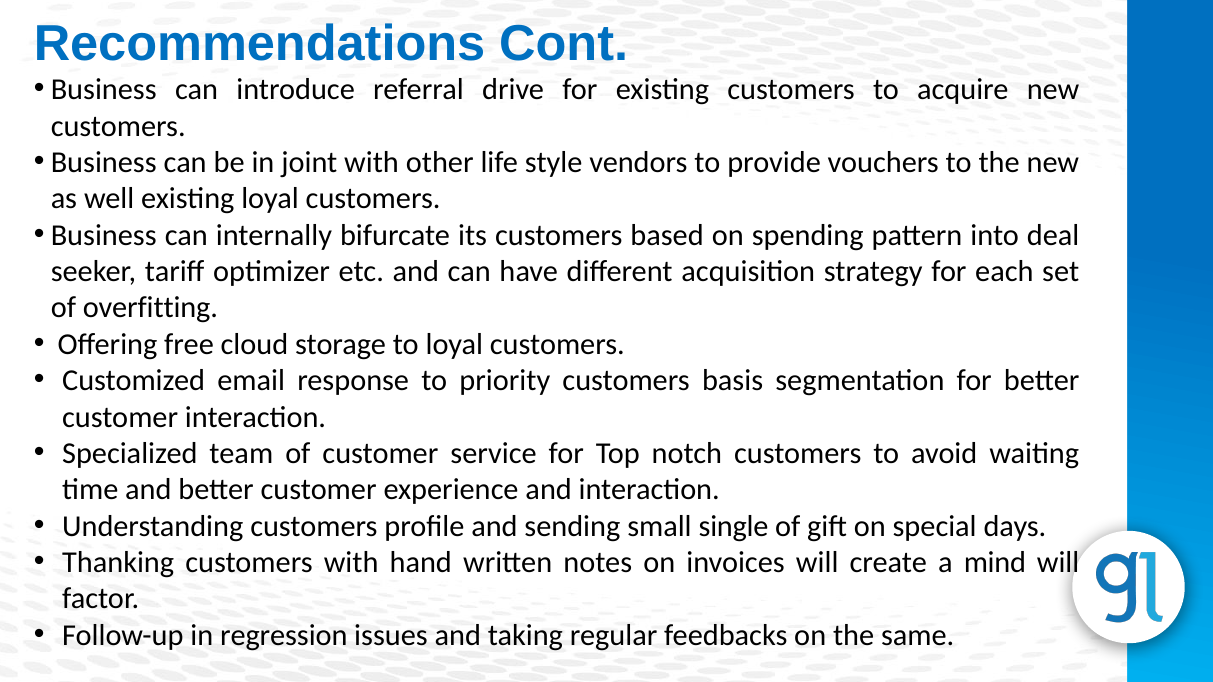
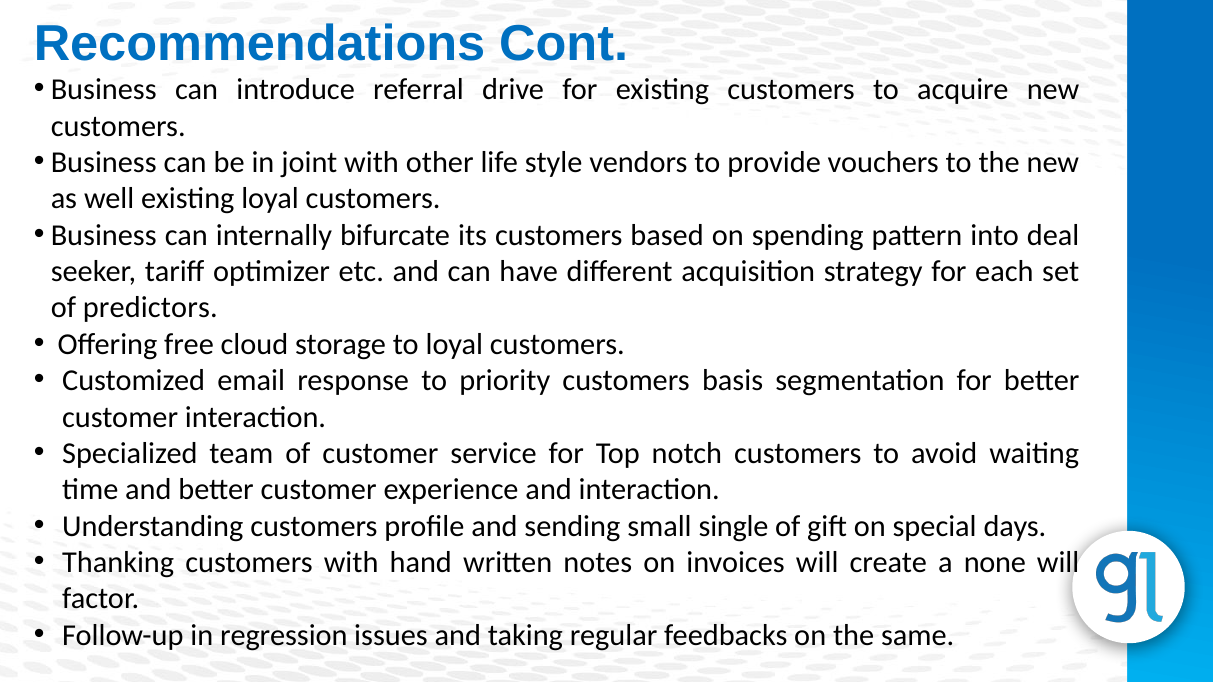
overfitting: overfitting -> predictors
mind: mind -> none
